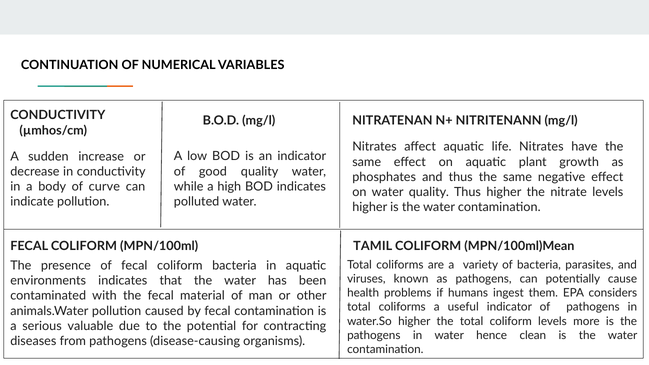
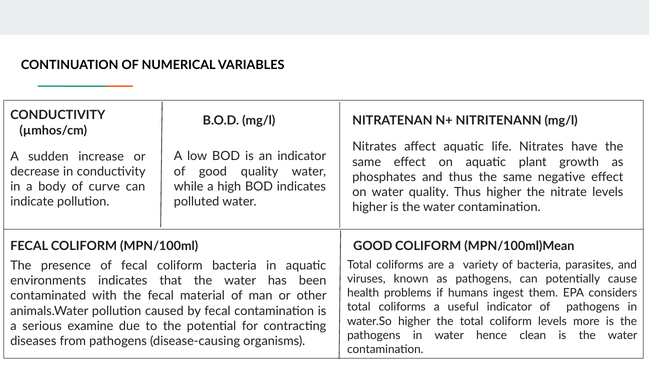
TAMIL at (373, 246): TAMIL -> GOOD
valuable: valuable -> examine
